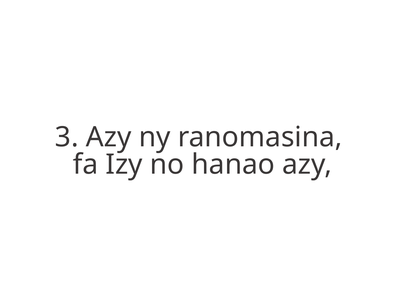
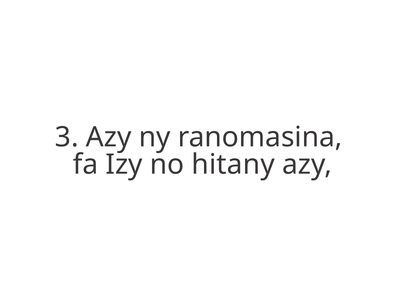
hanao: hanao -> hitany
